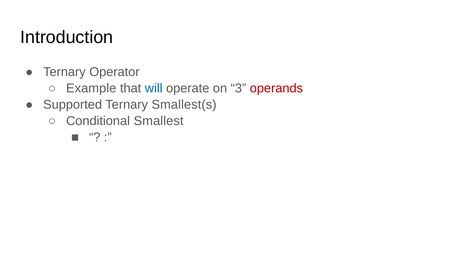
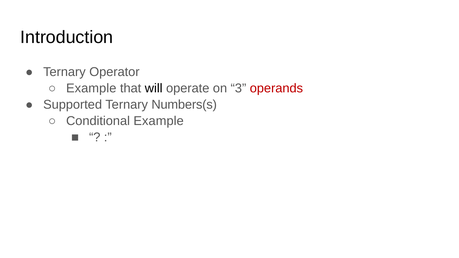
will colour: blue -> black
Smallest(s: Smallest(s -> Numbers(s
Conditional Smallest: Smallest -> Example
